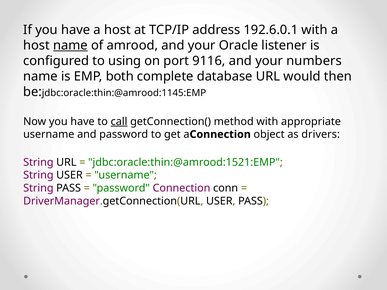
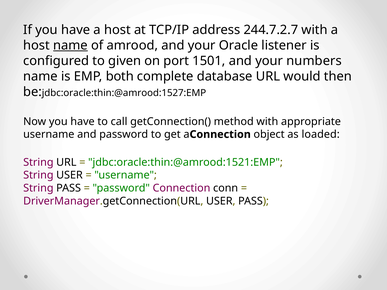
192.6.0.1: 192.6.0.1 -> 244.7.2.7
using: using -> given
9116: 9116 -> 1501
jdbc:oracle:thin:@amrood:1145:EMP: jdbc:oracle:thin:@amrood:1145:EMP -> jdbc:oracle:thin:@amrood:1527:EMP
call underline: present -> none
drivers: drivers -> loaded
